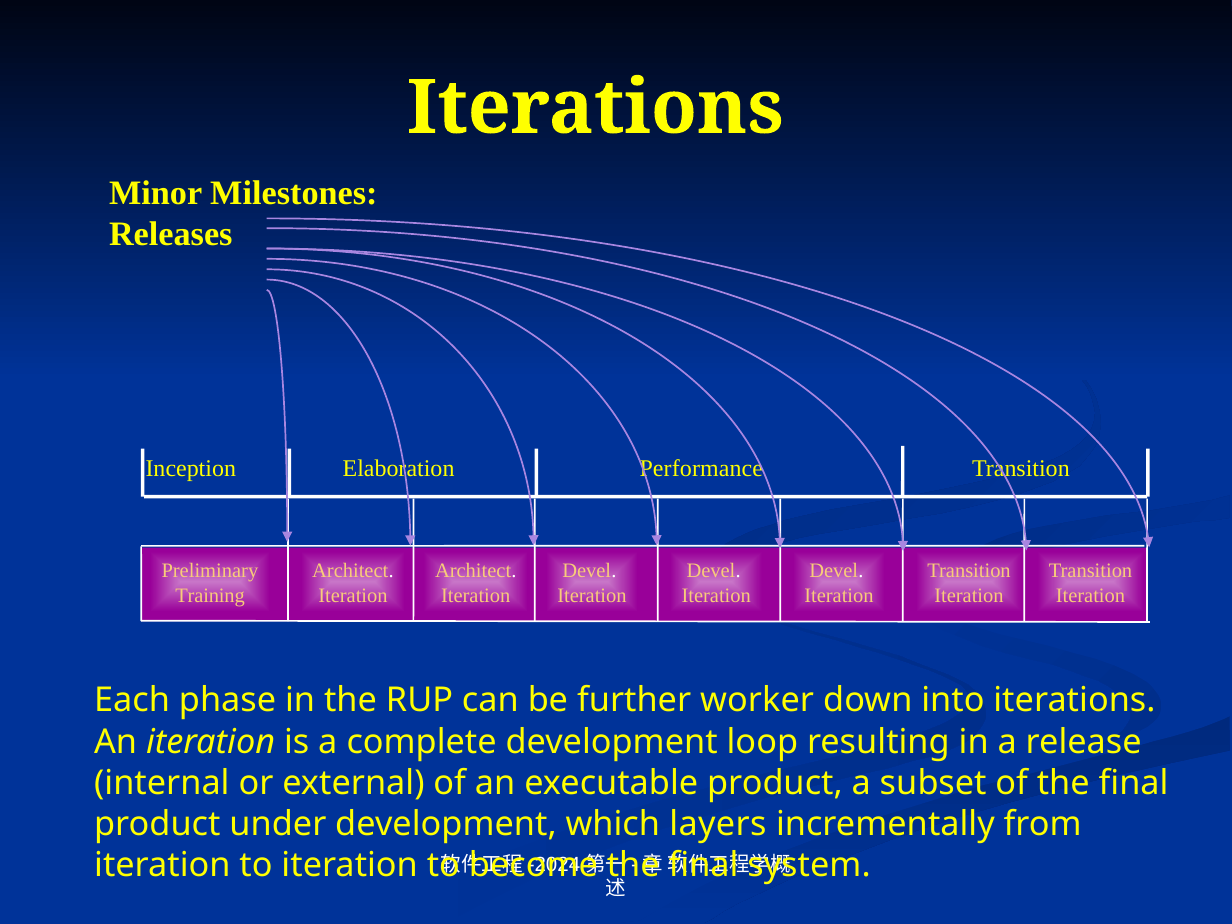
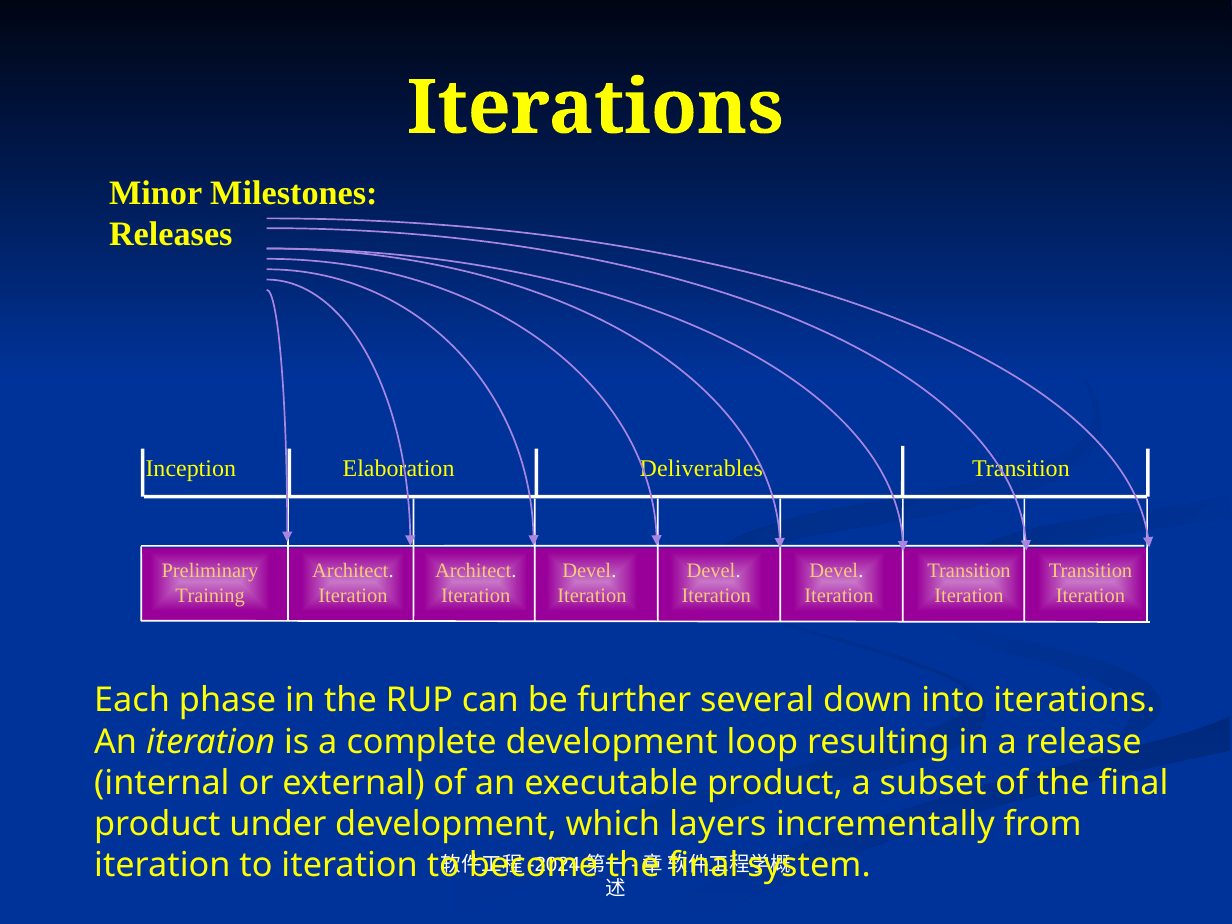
Performance: Performance -> Deliverables
worker: worker -> several
